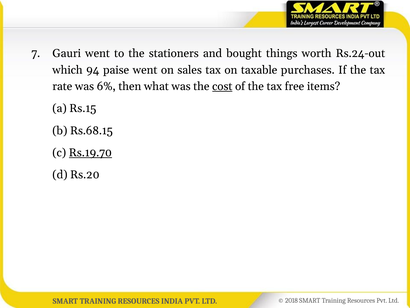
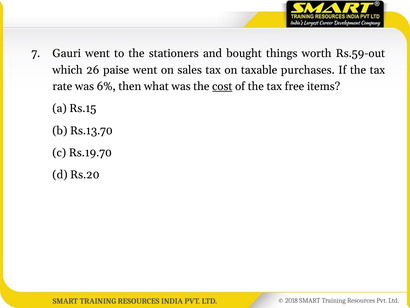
Rs.24-out: Rs.24-out -> Rs.59-out
94: 94 -> 26
Rs.68.15: Rs.68.15 -> Rs.13.70
Rs.19.70 underline: present -> none
